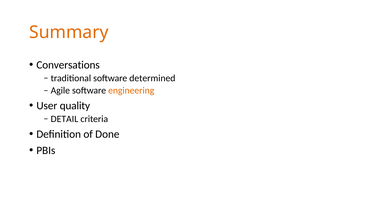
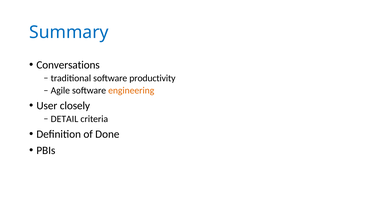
Summary colour: orange -> blue
determined: determined -> productivity
quality: quality -> closely
